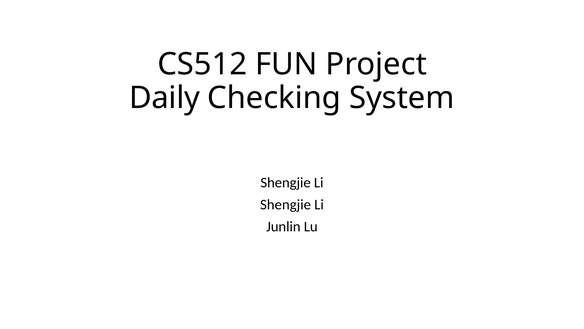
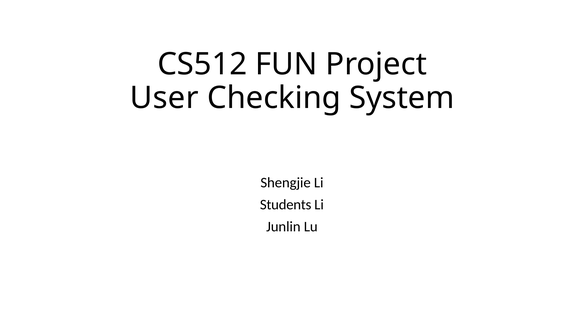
Daily: Daily -> User
Shengjie at (286, 204): Shengjie -> Students
